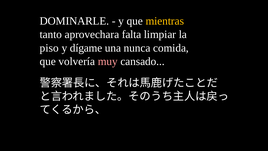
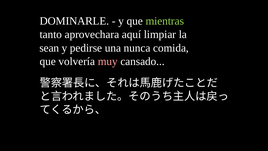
mientras colour: yellow -> light green
falta: falta -> aquí
piso: piso -> sean
dígame: dígame -> pedirse
